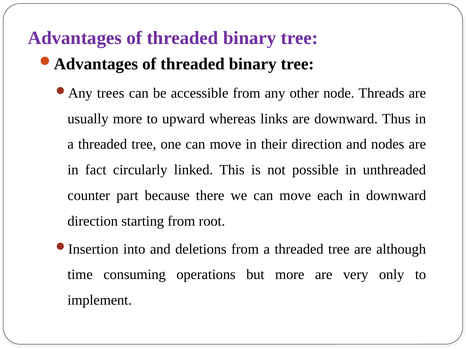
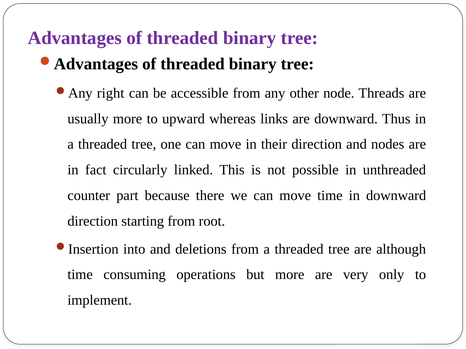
trees: trees -> right
move each: each -> time
